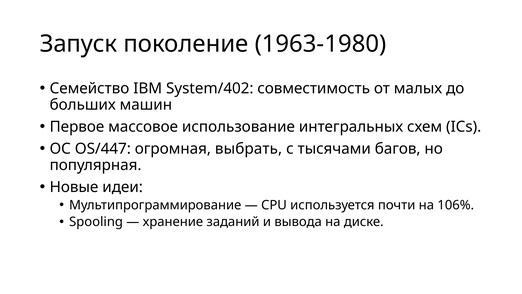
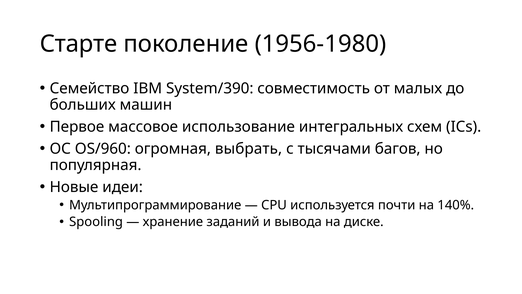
Запуск: Запуск -> Старте
1963-1980: 1963-1980 -> 1956-1980
System/402: System/402 -> System/390
OS/447: OS/447 -> OS/960
106%: 106% -> 140%
